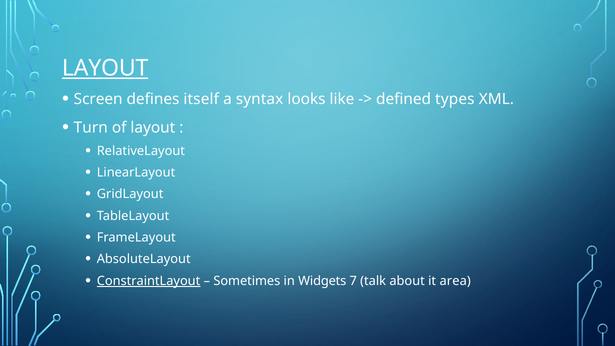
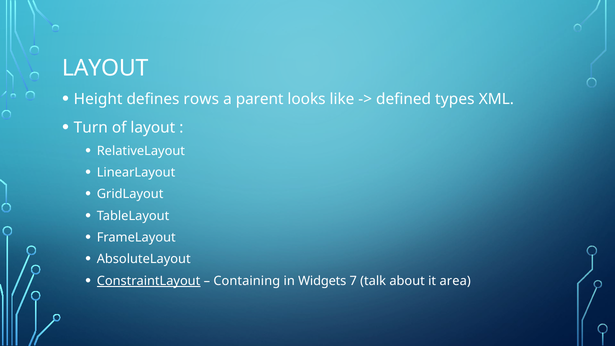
LAYOUT at (105, 68) underline: present -> none
Screen: Screen -> Height
itself: itself -> rows
syntax: syntax -> parent
Sometimes: Sometimes -> Containing
